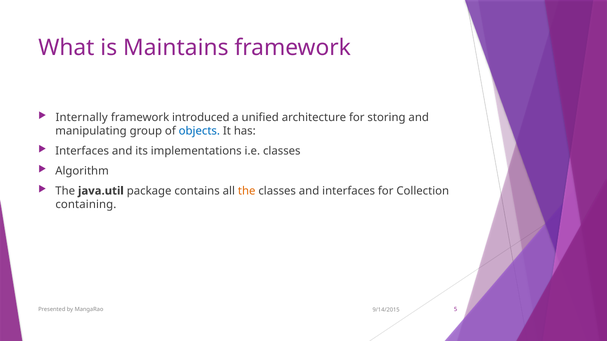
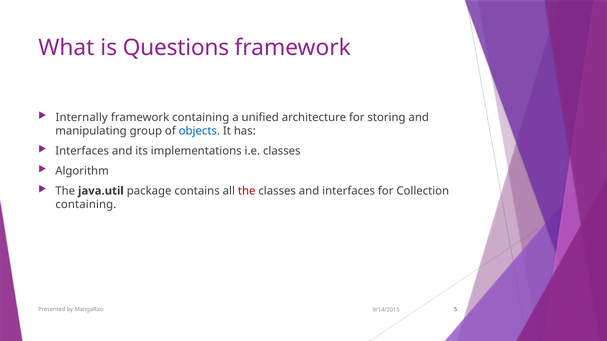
Maintains: Maintains -> Questions
framework introduced: introduced -> containing
the at (247, 191) colour: orange -> red
